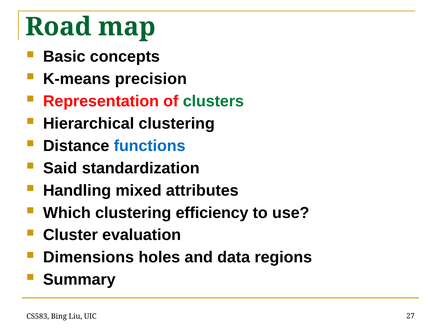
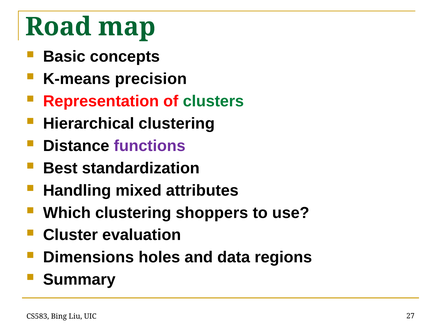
functions colour: blue -> purple
Said: Said -> Best
efficiency: efficiency -> shoppers
